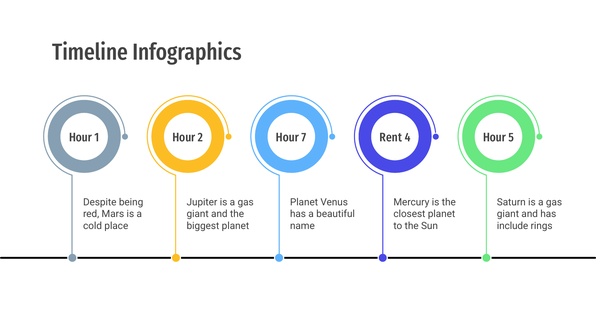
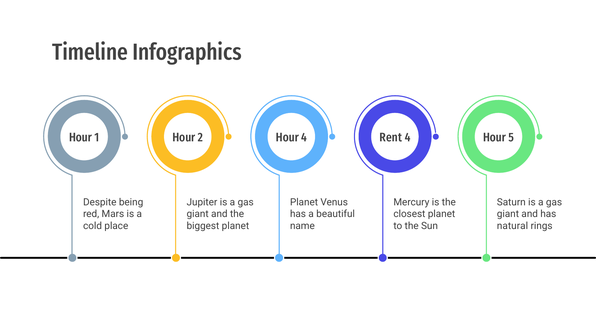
Hour 7: 7 -> 4
include: include -> natural
